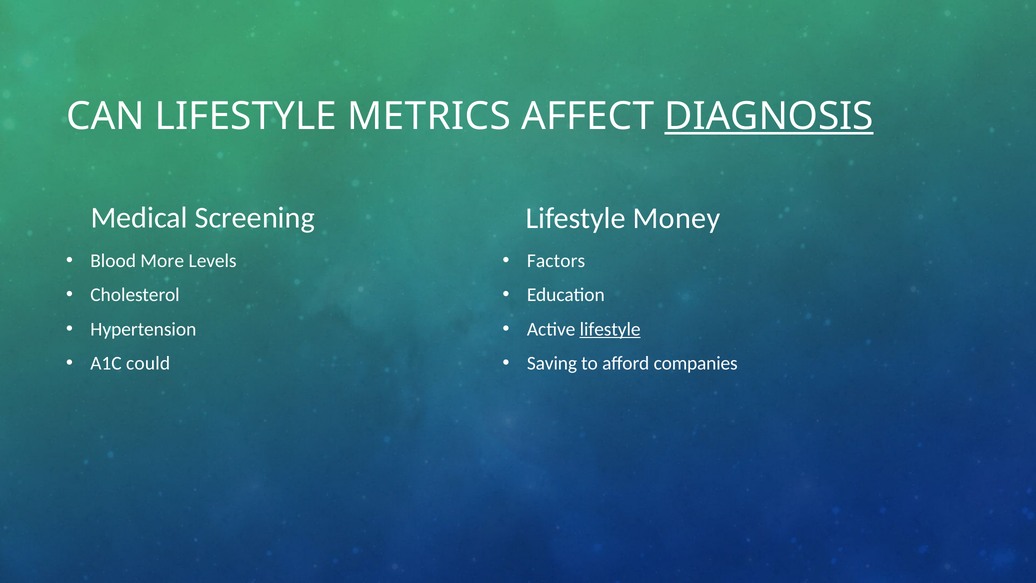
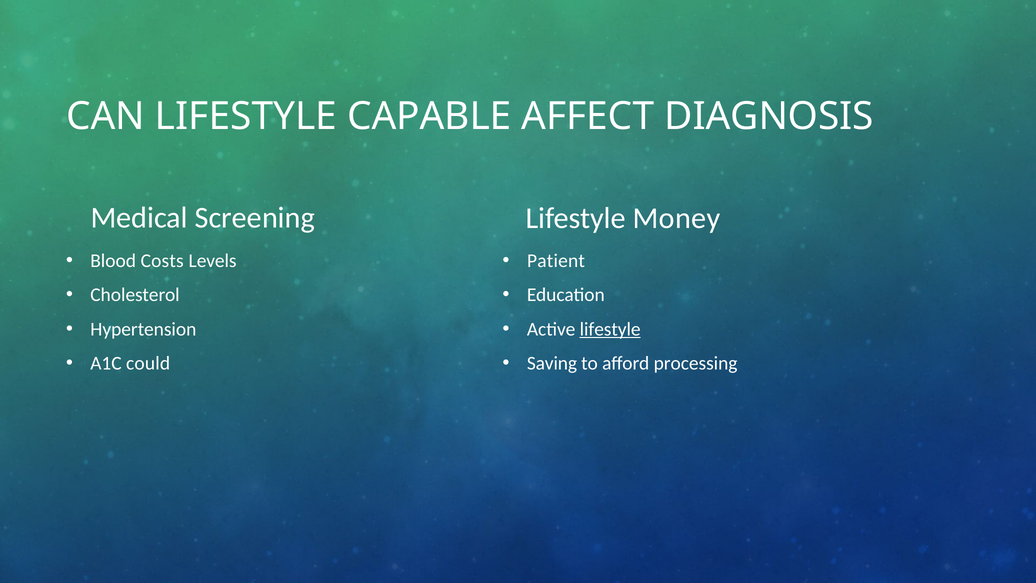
METRICS: METRICS -> CAPABLE
DIAGNOSIS underline: present -> none
More: More -> Costs
Factors: Factors -> Patient
companies: companies -> processing
